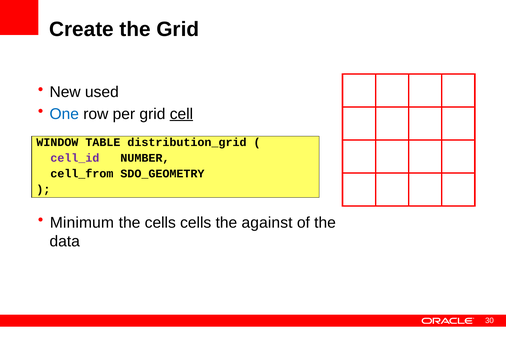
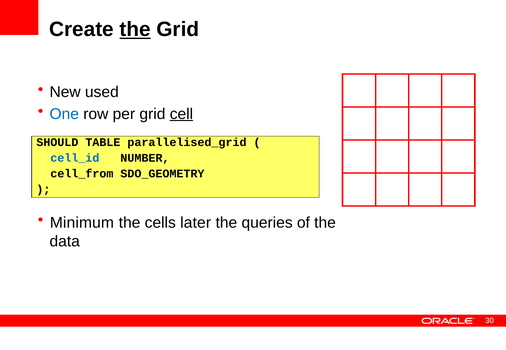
the at (135, 29) underline: none -> present
WINDOW: WINDOW -> SHOULD
distribution_grid: distribution_grid -> parallelised_grid
cell_id colour: purple -> blue
cells cells: cells -> later
against: against -> queries
